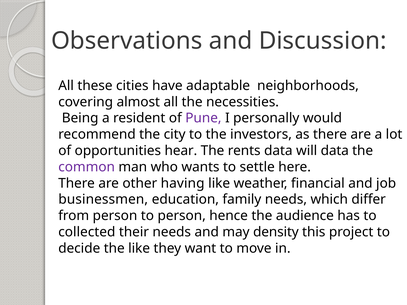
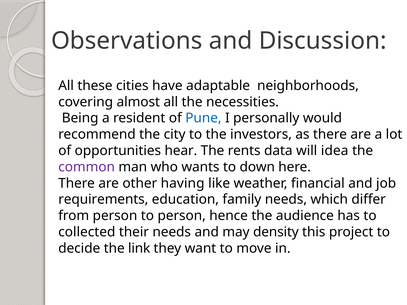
Pune colour: purple -> blue
will data: data -> idea
settle: settle -> down
businessmen: businessmen -> requirements
the like: like -> link
